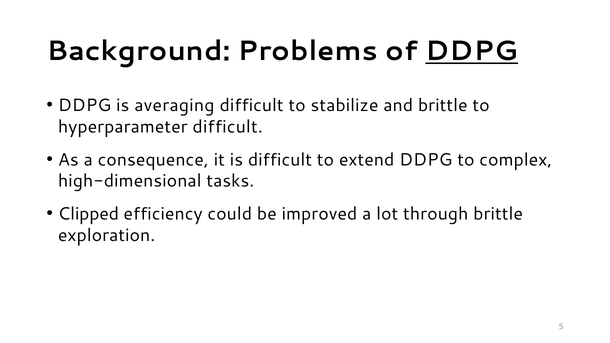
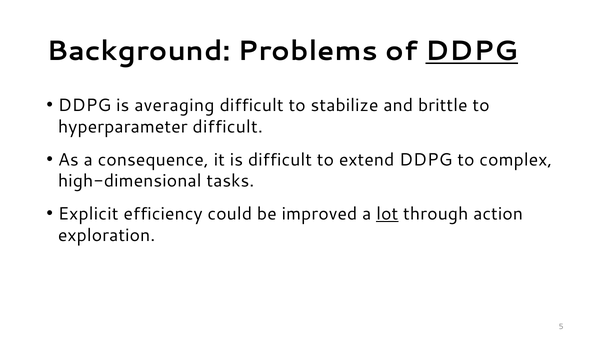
Clipped: Clipped -> Explicit
lot underline: none -> present
through brittle: brittle -> action
